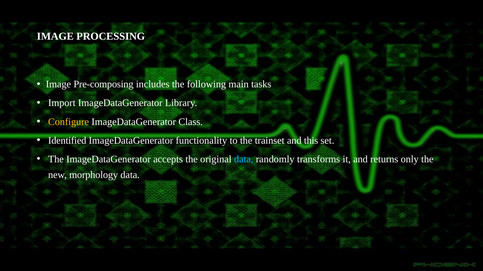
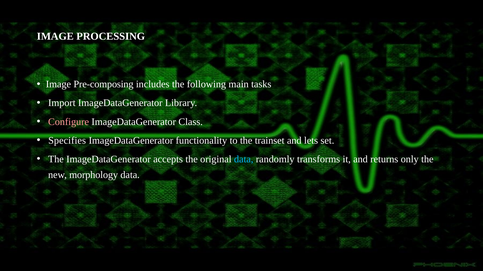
Configure colour: yellow -> pink
Identified: Identified -> Specifies
this: this -> lets
